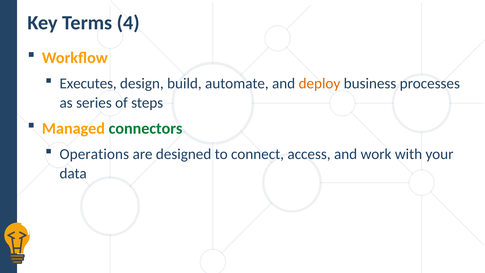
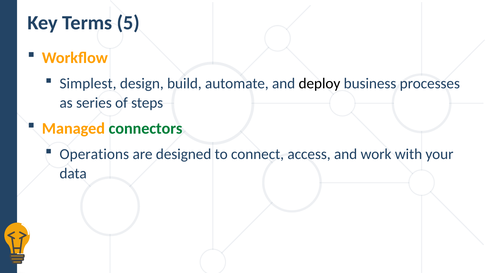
4: 4 -> 5
Executes: Executes -> Simplest
deploy colour: orange -> black
